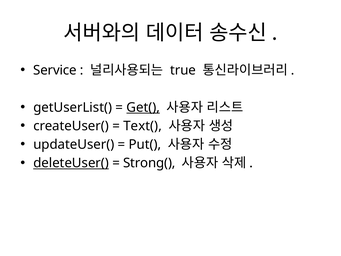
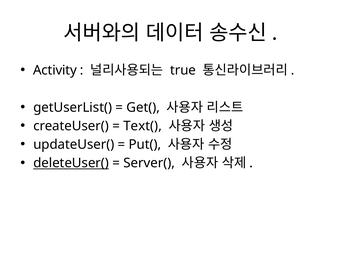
Service: Service -> Activity
Get( underline: present -> none
Strong(: Strong( -> Server(
